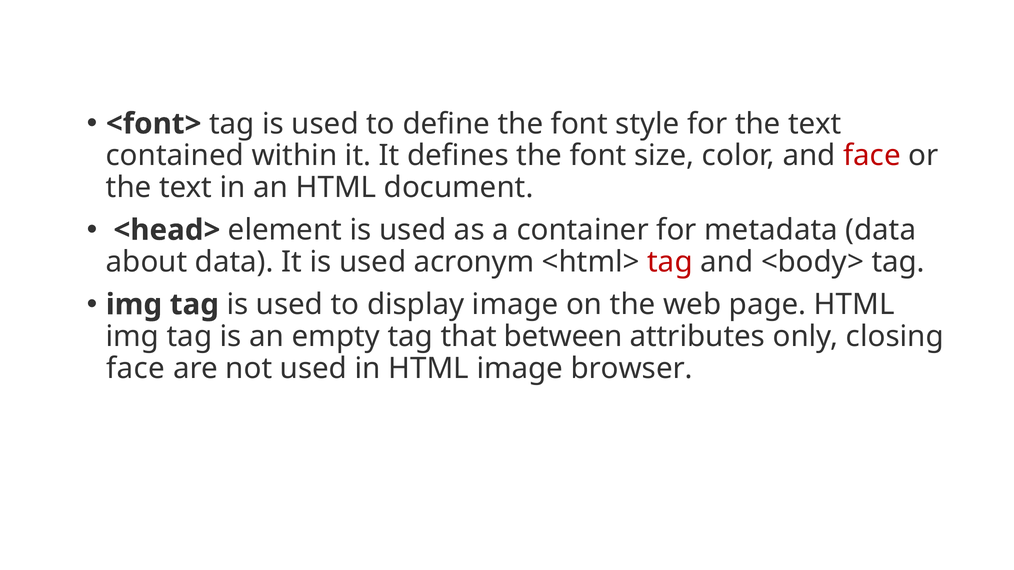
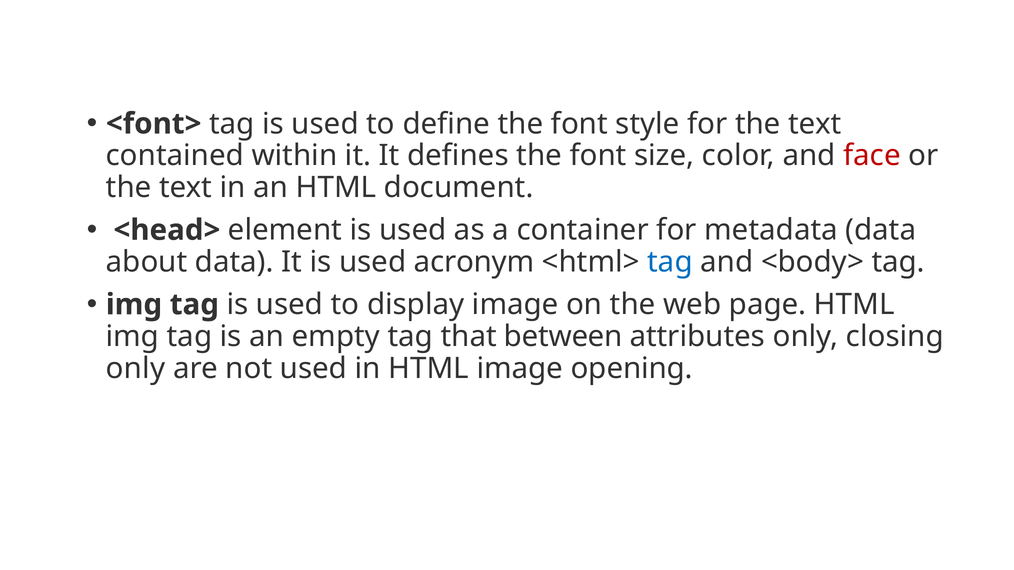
tag at (670, 262) colour: red -> blue
face at (135, 369): face -> only
browser: browser -> opening
